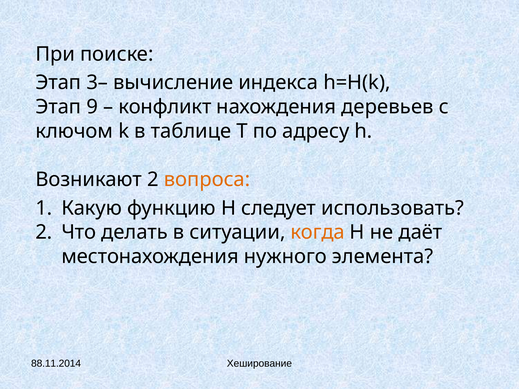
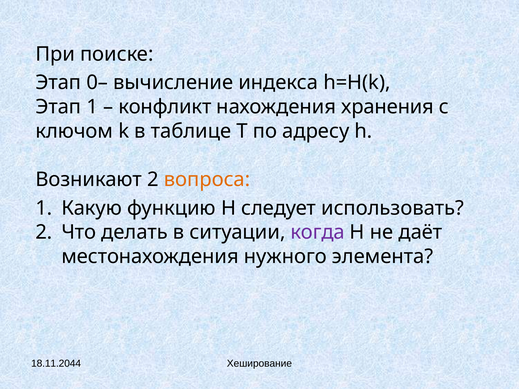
3–: 3– -> 0–
Этап 9: 9 -> 1
деревьев: деревьев -> хранения
когда colour: orange -> purple
88.11.2014: 88.11.2014 -> 18.11.2044
